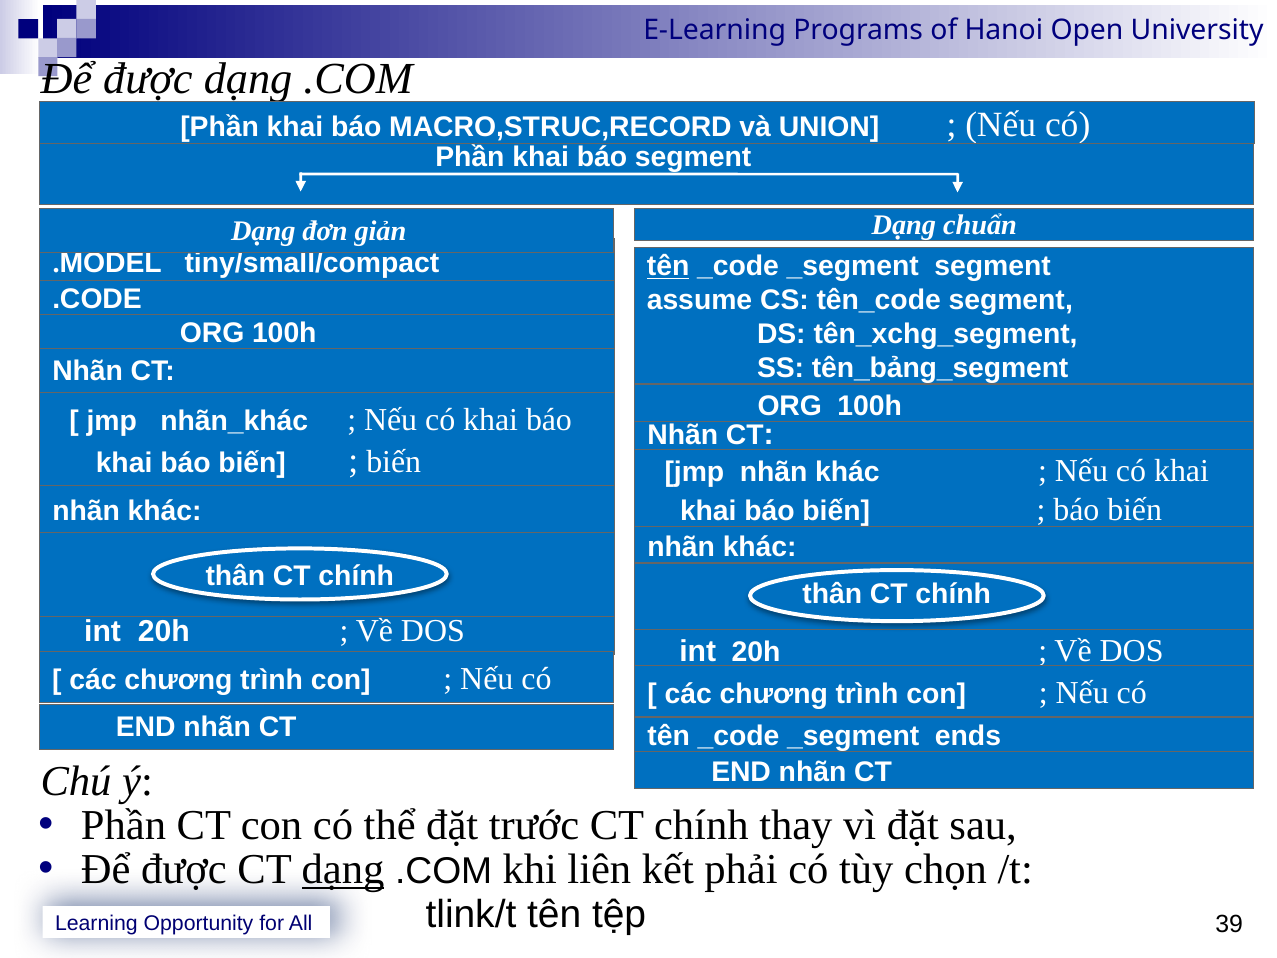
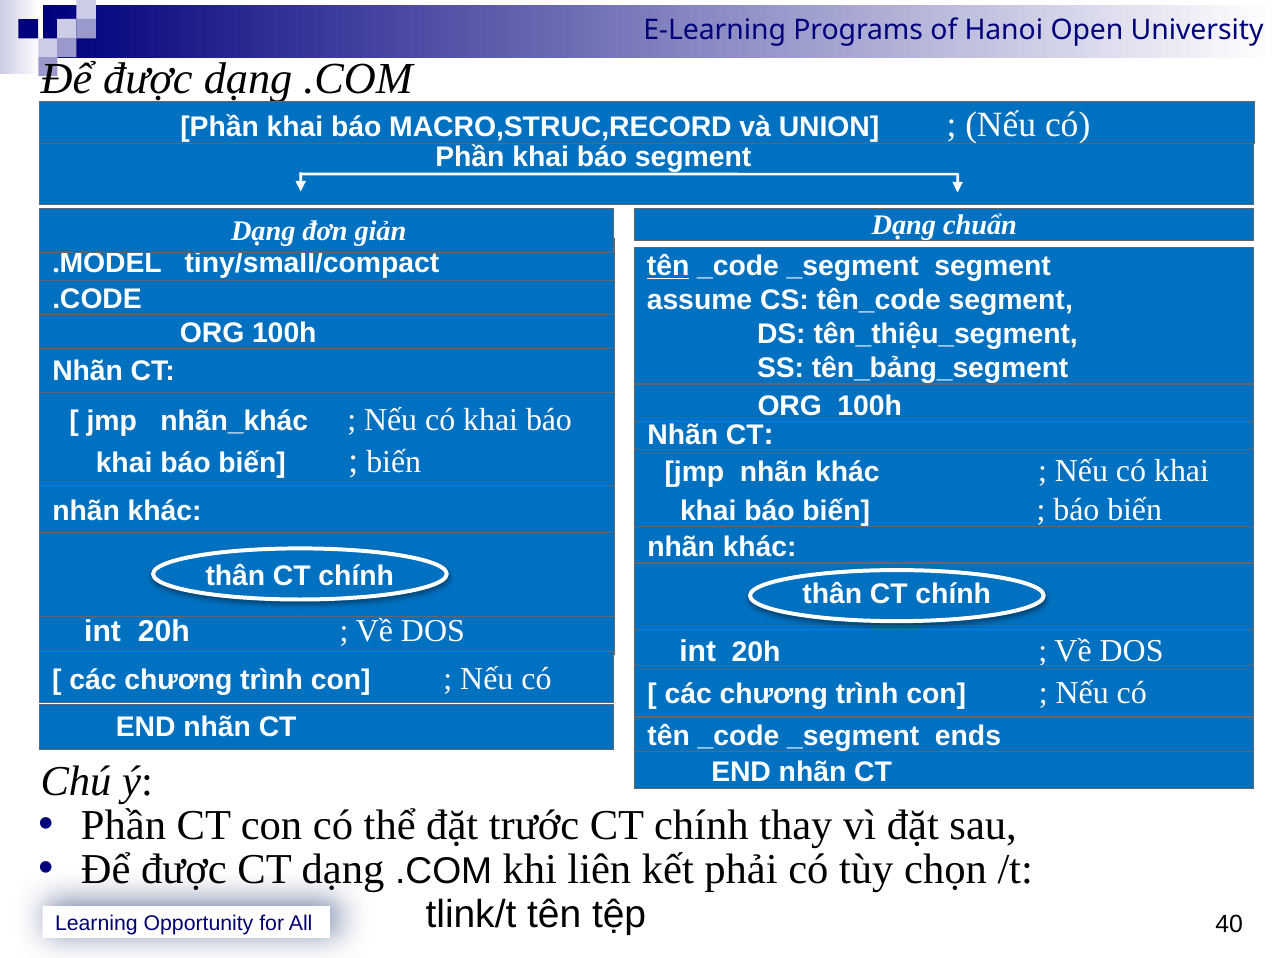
tên_xchg_segment: tên_xchg_segment -> tên_thiệu_segment
dạng at (343, 870) underline: present -> none
39: 39 -> 40
